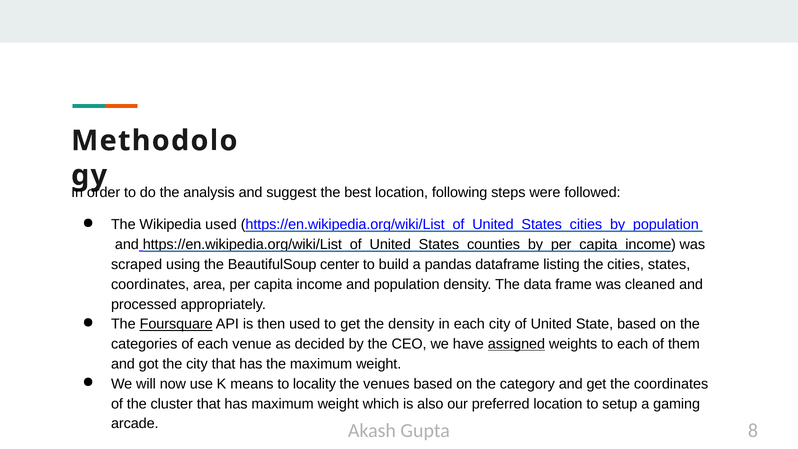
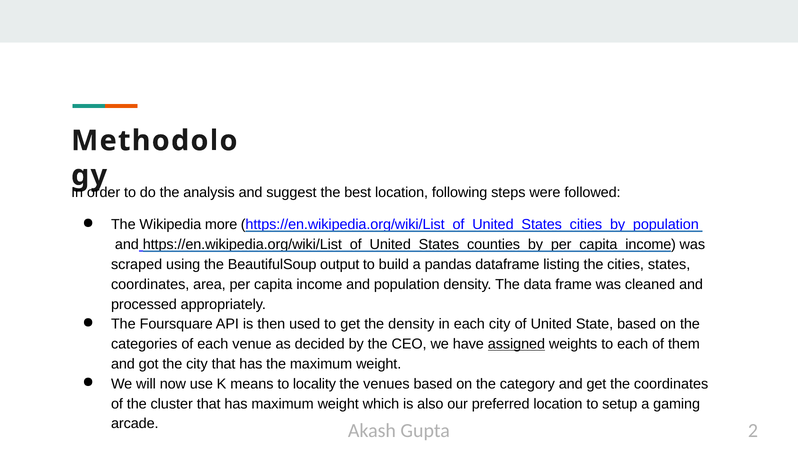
Wikipedia used: used -> more
center: center -> output
Foursquare underline: present -> none
8: 8 -> 2
